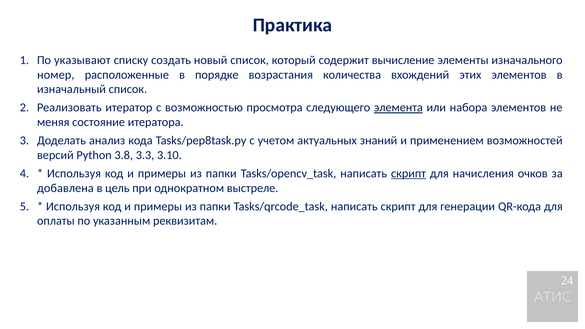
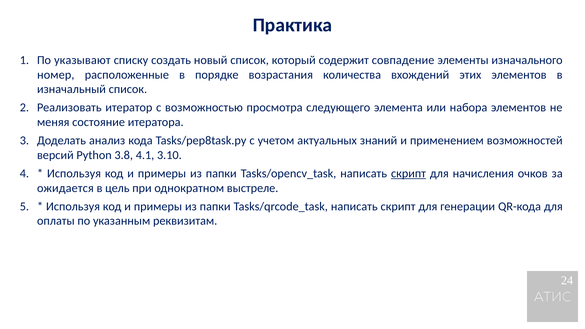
вычисление: вычисление -> совпадение
элемента underline: present -> none
3.3: 3.3 -> 4.1
добавлена: добавлена -> ожидается
